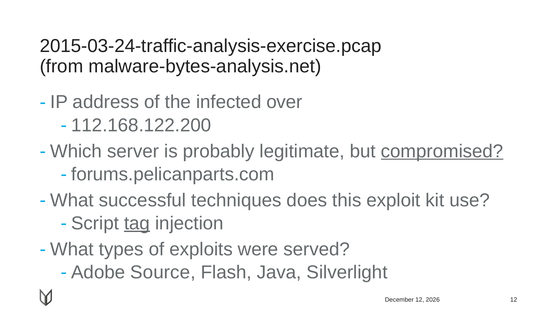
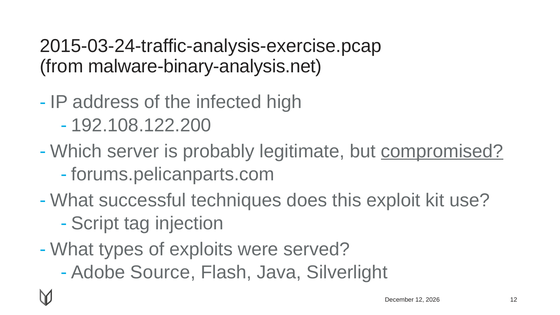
malware-bytes-analysis.net: malware-bytes-analysis.net -> malware-binary-analysis.net
over: over -> high
112.168.122.200: 112.168.122.200 -> 192.108.122.200
tag underline: present -> none
